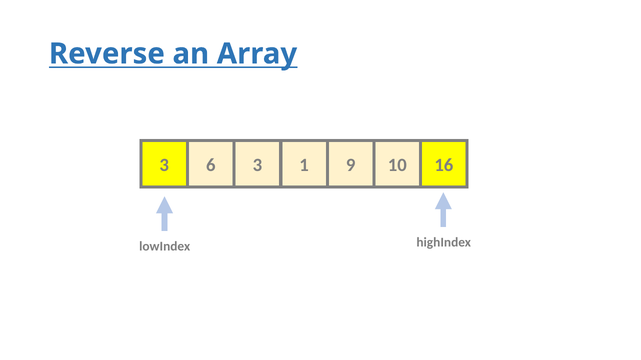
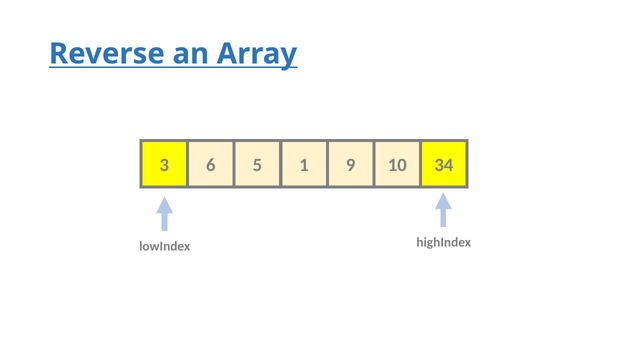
6 3: 3 -> 5
16: 16 -> 34
